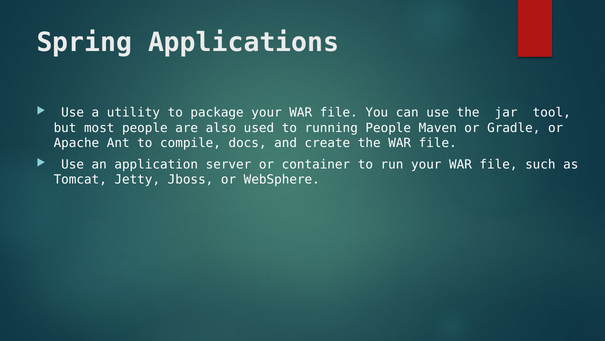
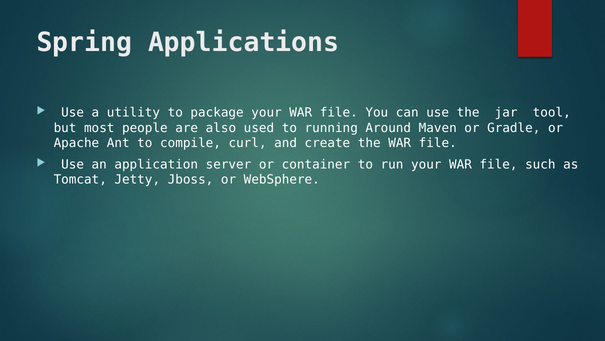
running People: People -> Around
docs: docs -> curl
